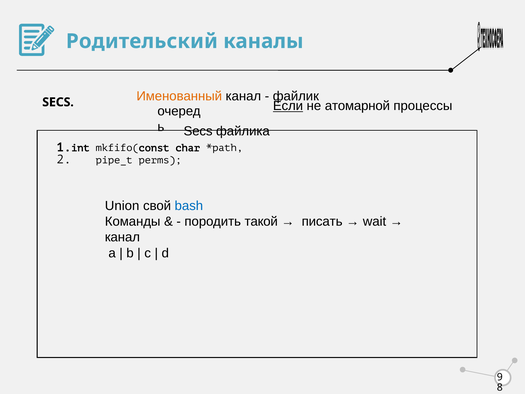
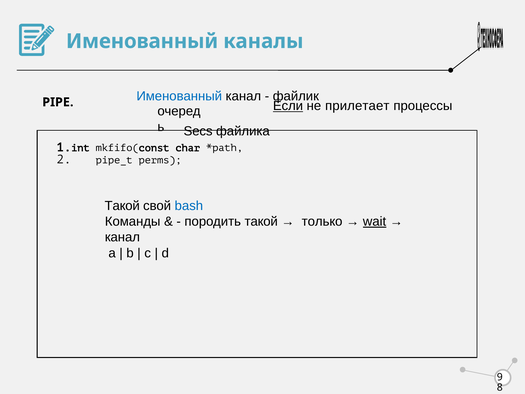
Родительский at (142, 41): Родительский -> Именованный
Именованный at (179, 96) colour: orange -> blue
атомарной: атомарной -> прилетает
SECS at (58, 102): SECS -> PIPE
Union at (122, 206): Union -> Такой
писать: писать -> только
wait underline: none -> present
